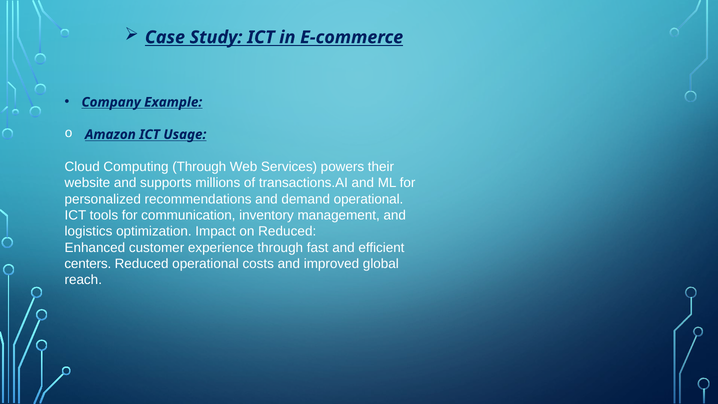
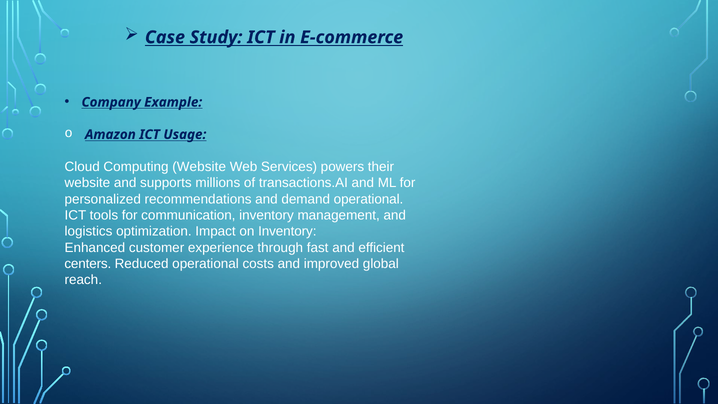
Computing Through: Through -> Website
on Reduced: Reduced -> Inventory
